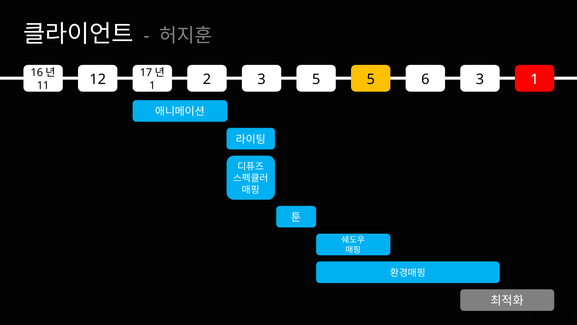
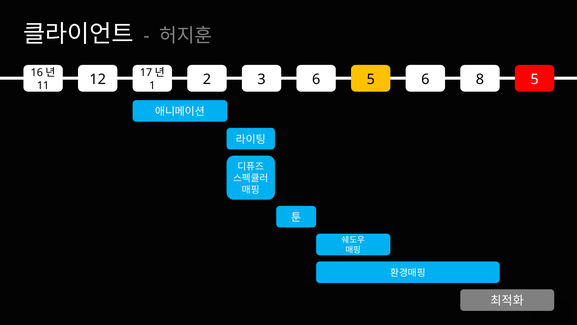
3 5: 5 -> 6
6 3: 3 -> 8
5 1: 1 -> 5
